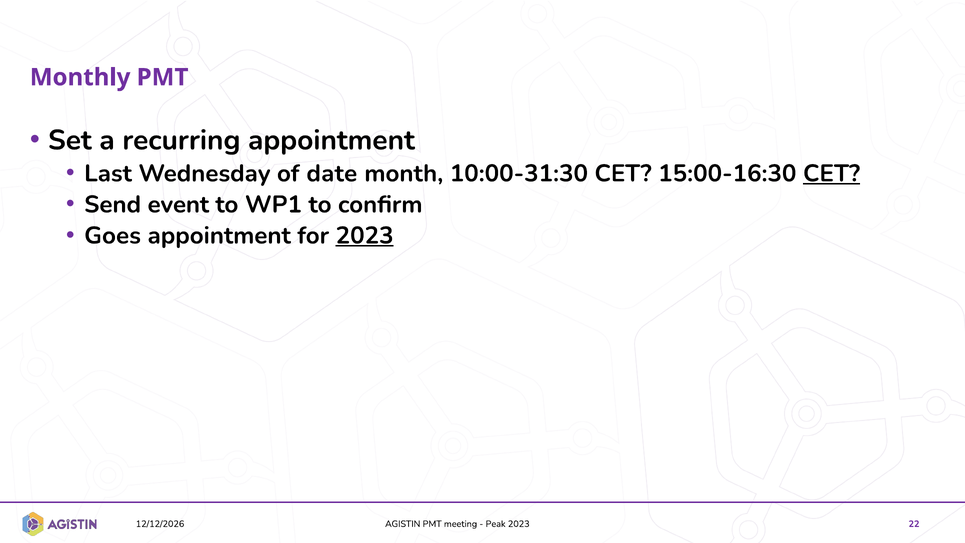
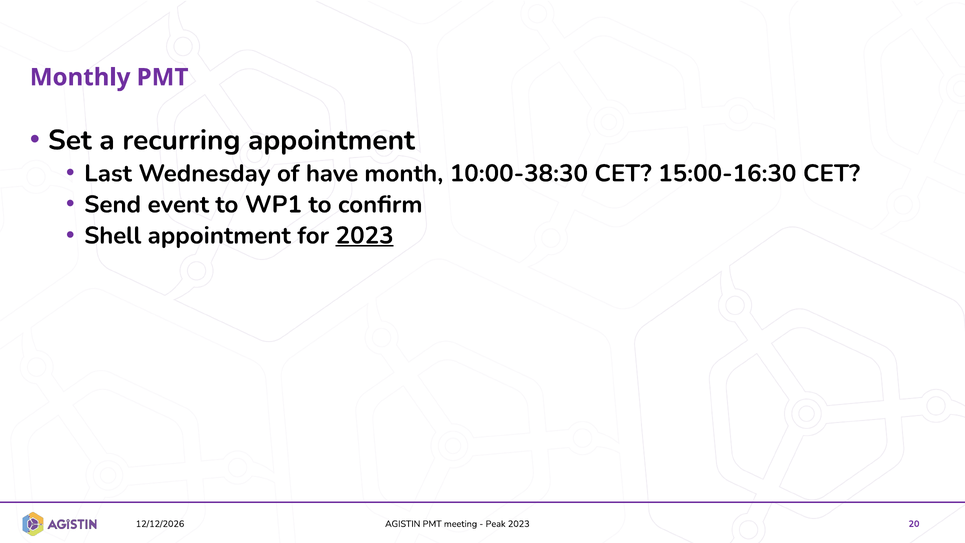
date: date -> have
10:00-31:30: 10:00-31:30 -> 10:00-38:30
CET at (832, 173) underline: present -> none
Goes: Goes -> Shell
22: 22 -> 20
